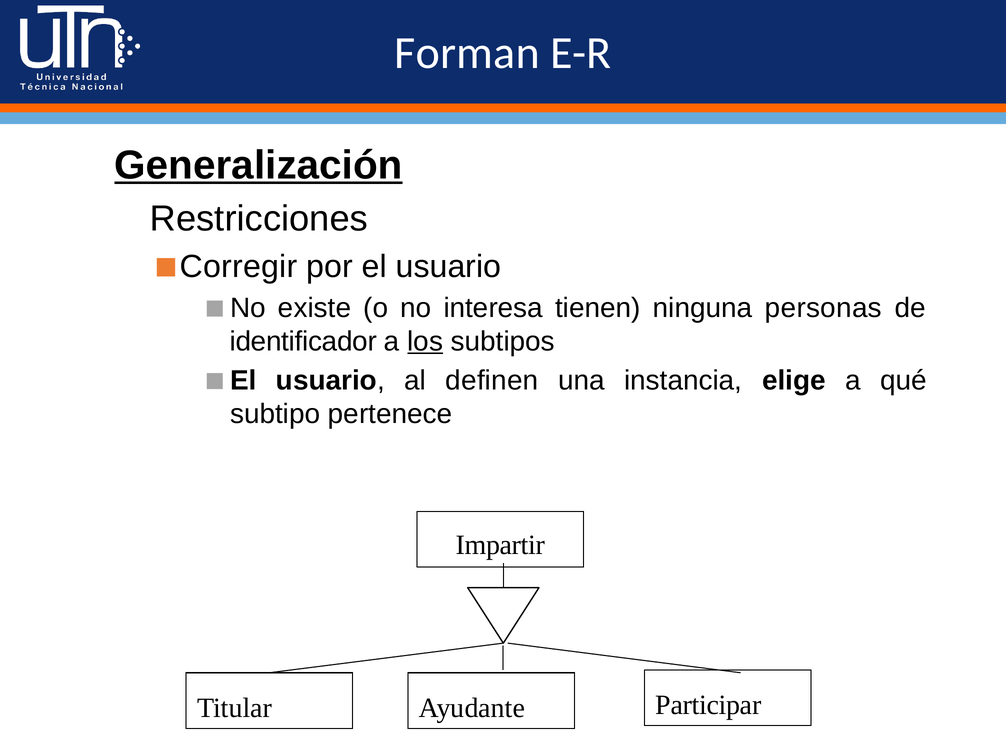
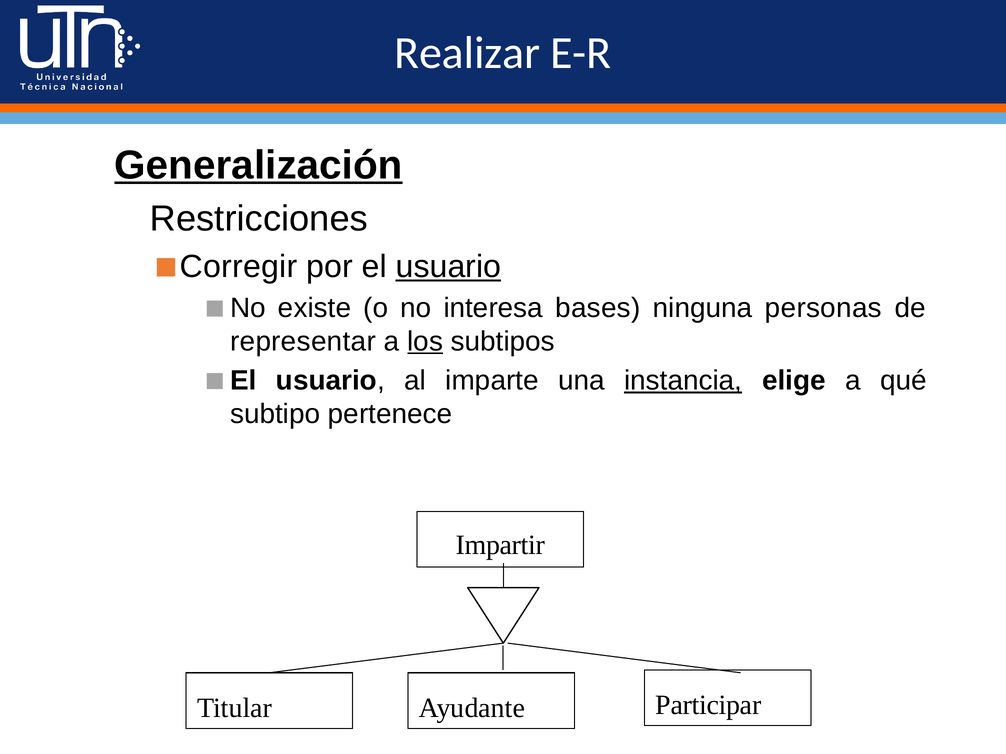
Forman: Forman -> Realizar
usuario at (448, 267) underline: none -> present
tienen: tienen -> bases
identificador: identificador -> representar
definen: definen -> imparte
instancia underline: none -> present
